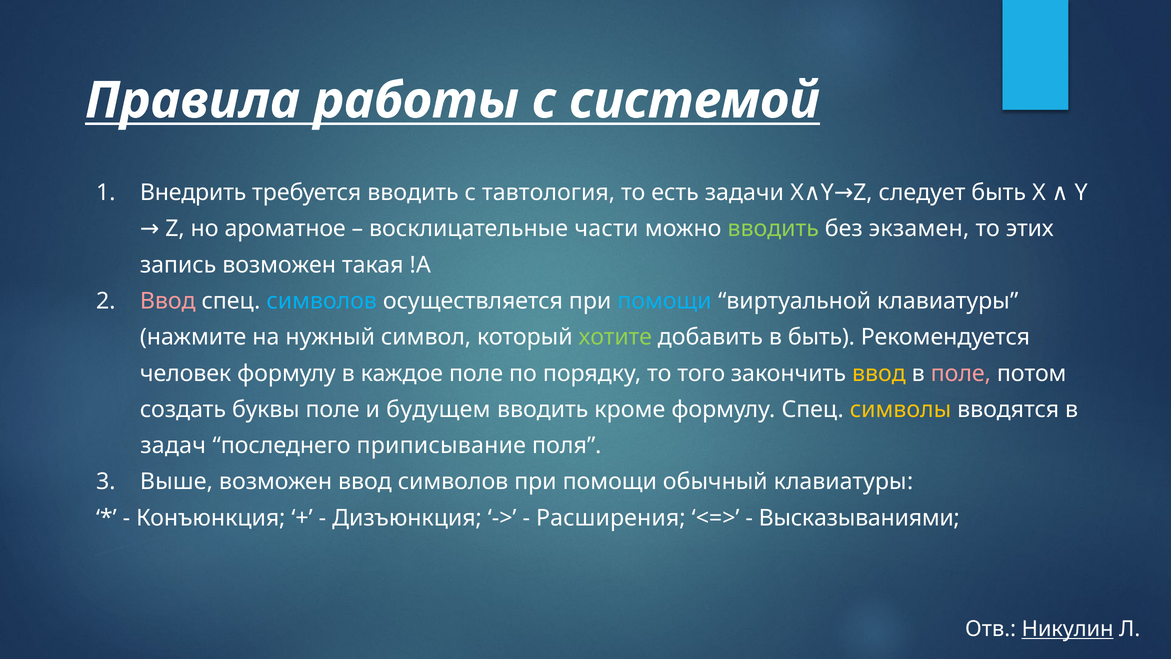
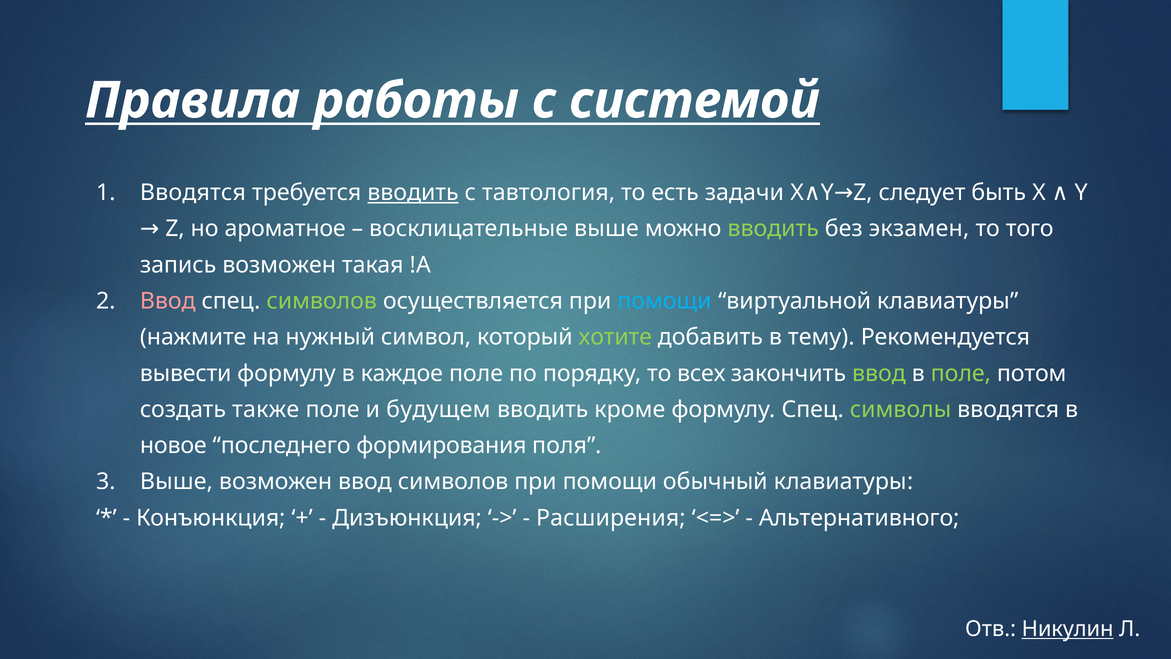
Внедрить at (193, 193): Внедрить -> Вводятся
вводить at (413, 193) underline: none -> present
восклицательные части: части -> выше
этих: этих -> того
символов at (322, 301) colour: light blue -> light green
в быть: быть -> тему
человек: человек -> вывести
того: того -> всех
ввод at (879, 373) colour: yellow -> light green
поле at (961, 373) colour: pink -> light green
буквы: буквы -> также
символы colour: yellow -> light green
задач: задач -> новое
приписывание: приписывание -> формирования
Высказываниями: Высказываниями -> Альтернативного
